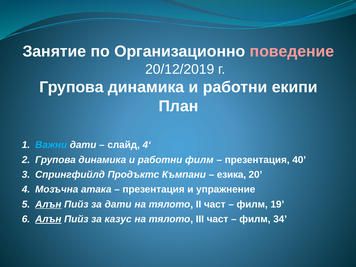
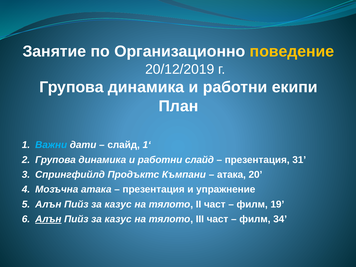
поведение colour: pink -> yellow
4‘: 4‘ -> 1‘
работни филм: филм -> слайд
40: 40 -> 31
езика at (231, 175): езика -> атака
Алън at (48, 204) underline: present -> none
дати at (118, 204): дати -> казус
